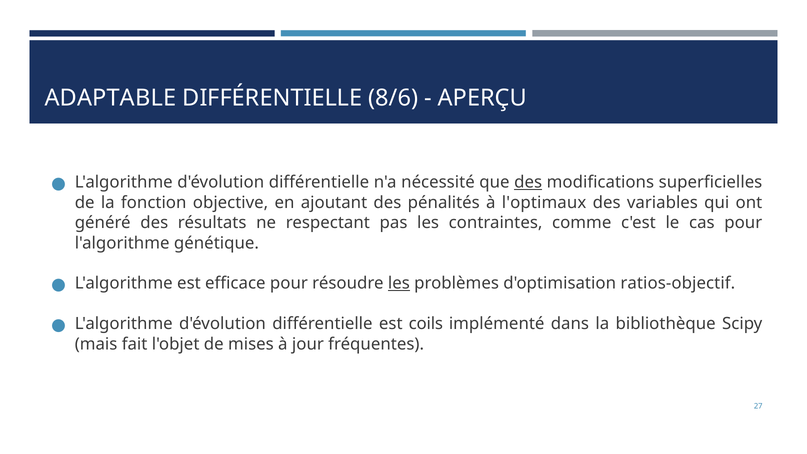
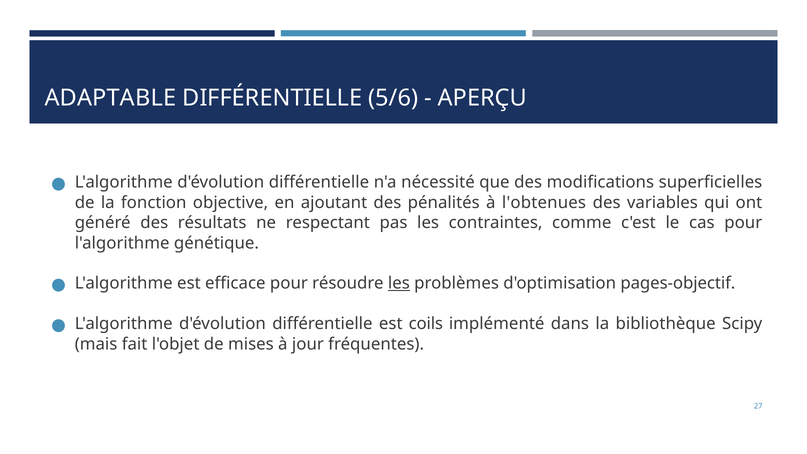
8/6: 8/6 -> 5/6
des at (528, 182) underline: present -> none
l'optimaux: l'optimaux -> l'obtenues
ratios-objectif: ratios-objectif -> pages-objectif
